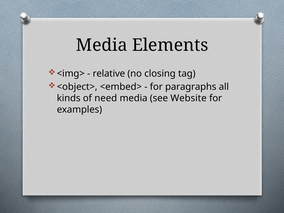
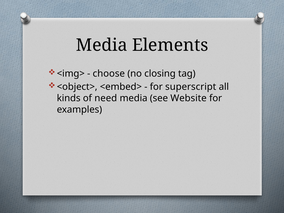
relative: relative -> choose
paragraphs: paragraphs -> superscript
